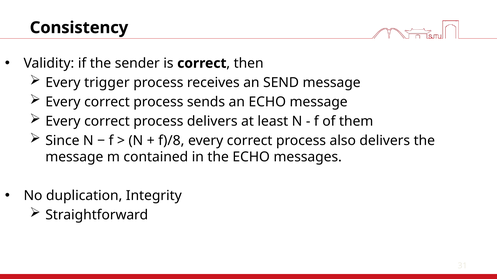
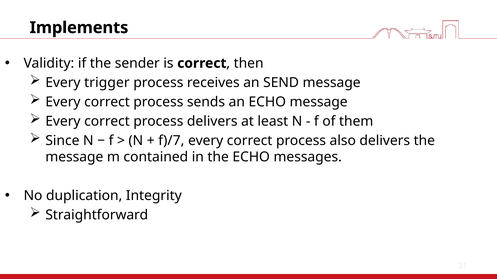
Consistency: Consistency -> Implements
f)/8: f)/8 -> f)/7
